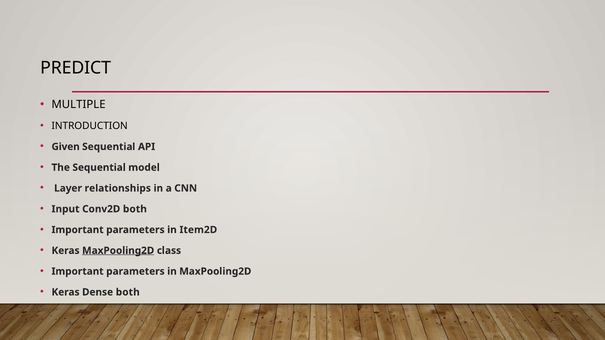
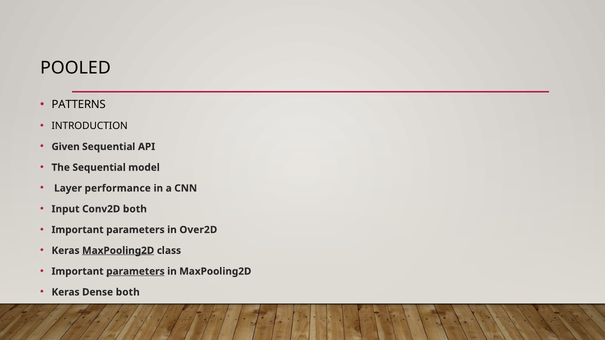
PREDICT: PREDICT -> POOLED
MULTIPLE: MULTIPLE -> PATTERNS
relationships: relationships -> performance
Item2D: Item2D -> Over2D
parameters at (135, 272) underline: none -> present
